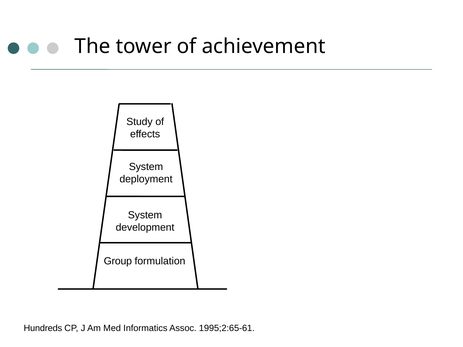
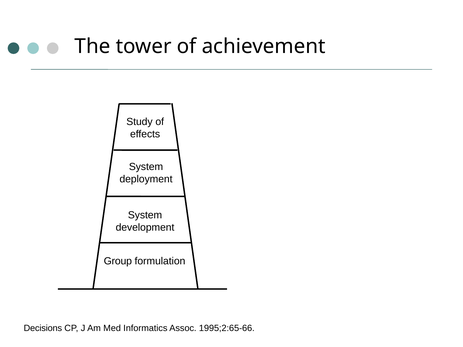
Hundreds: Hundreds -> Decisions
1995;2:65-61: 1995;2:65-61 -> 1995;2:65-66
